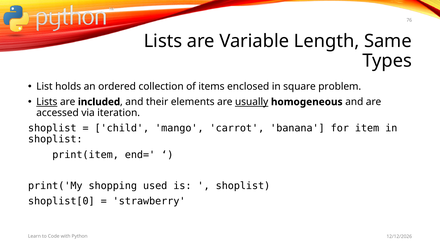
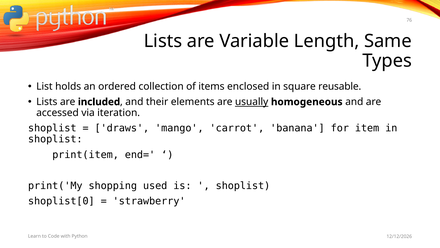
problem: problem -> reusable
Lists at (47, 102) underline: present -> none
child: child -> draws
